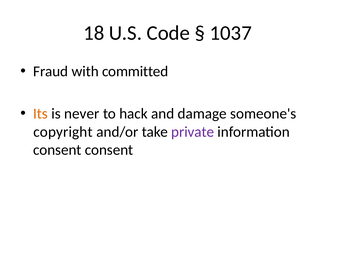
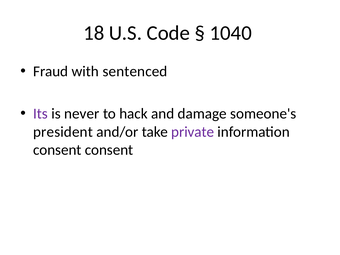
1037: 1037 -> 1040
committed: committed -> sentenced
Its colour: orange -> purple
copyright: copyright -> president
